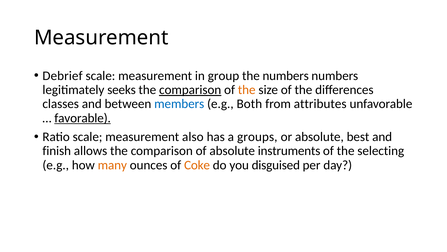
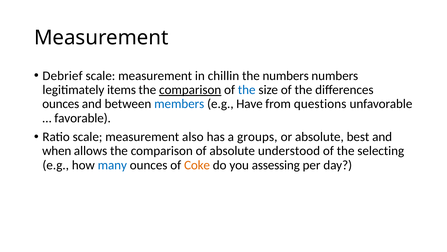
group: group -> chillin
seeks: seeks -> items
the at (247, 90) colour: orange -> blue
classes at (61, 104): classes -> ounces
Both: Both -> Have
attributes: attributes -> questions
favorable underline: present -> none
finish: finish -> when
instruments: instruments -> understood
many colour: orange -> blue
disguised: disguised -> assessing
